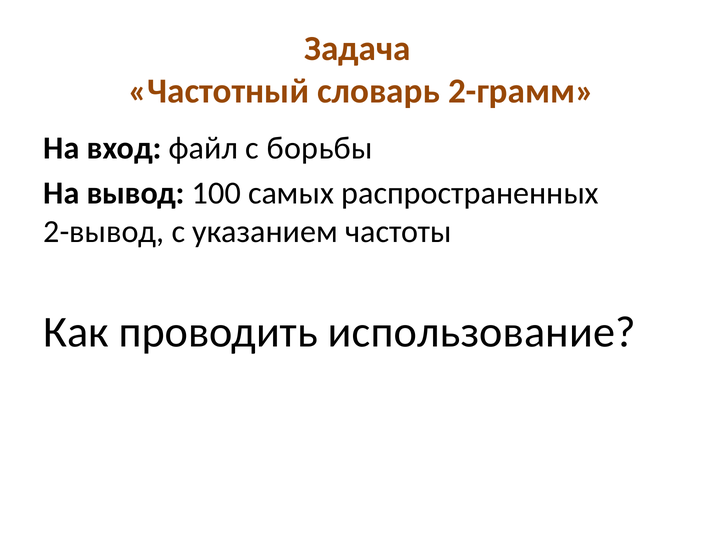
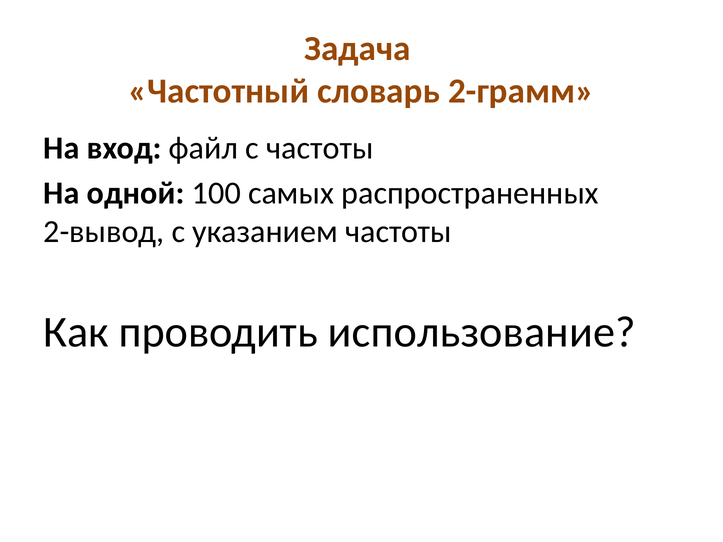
с борьбы: борьбы -> частоты
вывод: вывод -> одной
